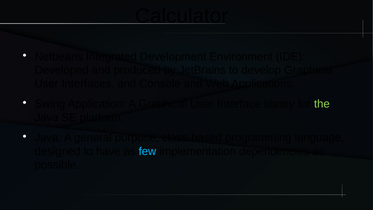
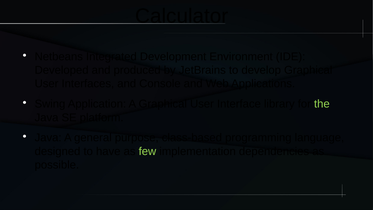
few colour: light blue -> light green
